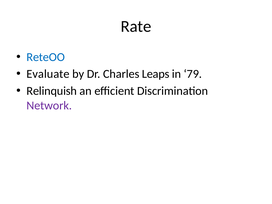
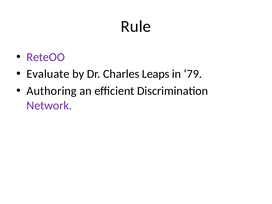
Rate: Rate -> Rule
ReteOO colour: blue -> purple
Relinquish: Relinquish -> Authoring
